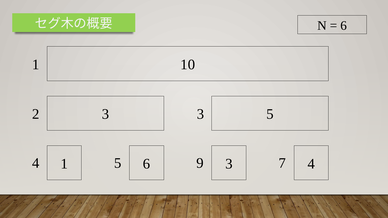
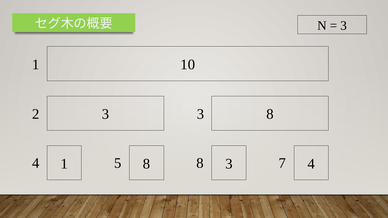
6 at (344, 26): 6 -> 3
3 5: 5 -> 8
5 9: 9 -> 8
1 6: 6 -> 8
